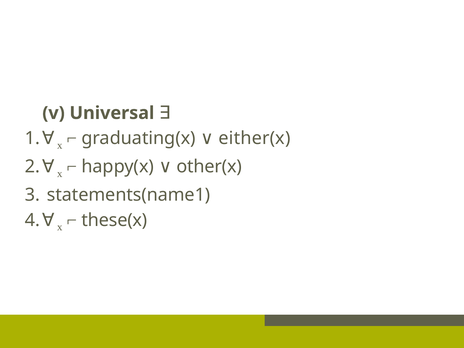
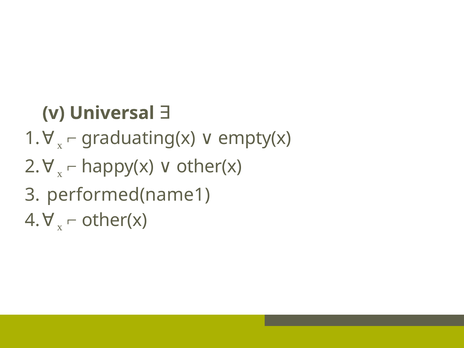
either(x: either(x -> empty(x
statements(name1: statements(name1 -> performed(name1
these(x at (114, 220): these(x -> other(x
